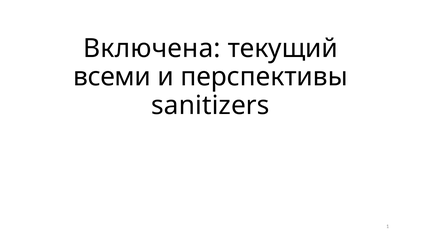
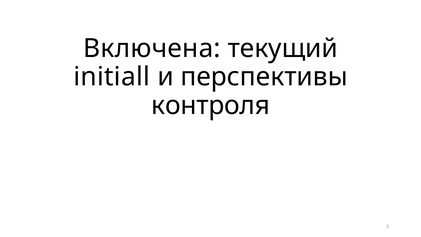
всеми: всеми -> initiall
sanitizers: sanitizers -> контроля
